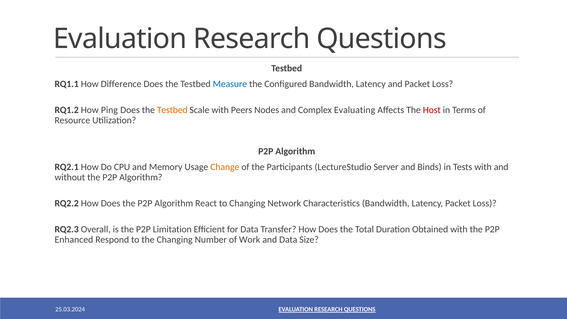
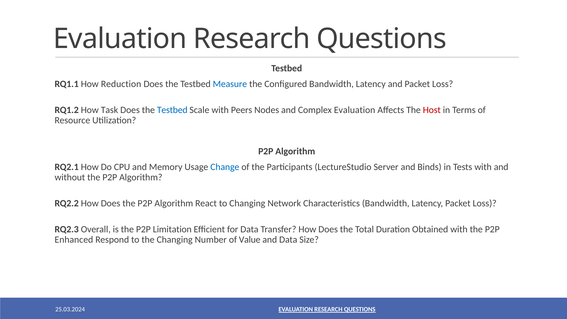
Difference: Difference -> Reduction
Ping: Ping -> Task
Testbed at (172, 110) colour: orange -> blue
Complex Evaluating: Evaluating -> Evaluation
Change colour: orange -> blue
Work: Work -> Value
